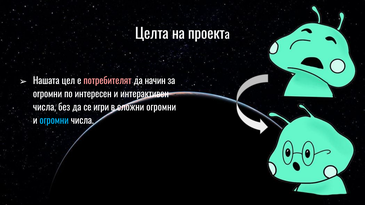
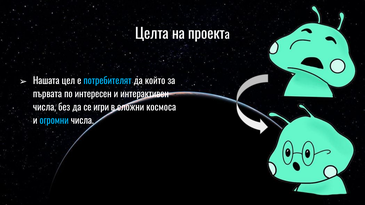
потребителят colour: pink -> light blue
начин: начин -> който
огромни at (48, 94): огромни -> първата
сложни огромни: огромни -> космоса
